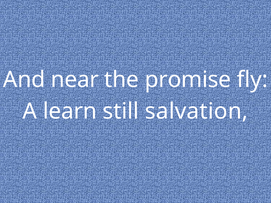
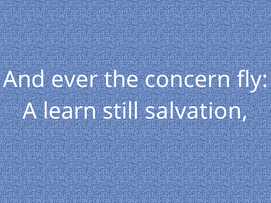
near: near -> ever
promise: promise -> concern
